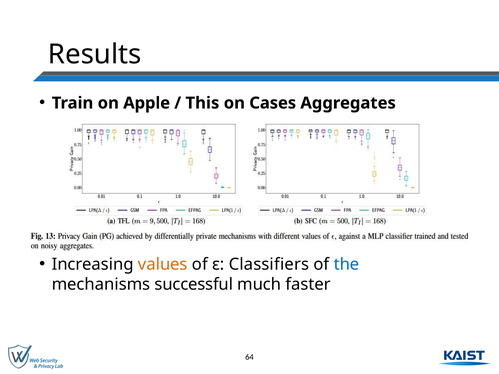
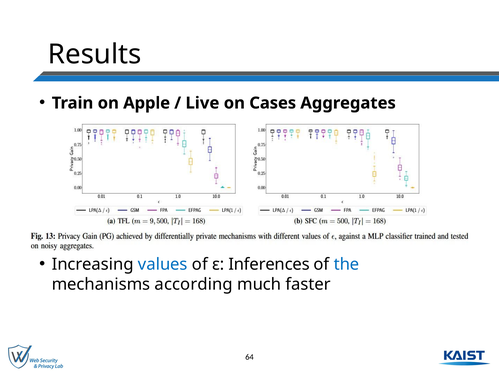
This: This -> Live
values colour: orange -> blue
Classifiers: Classifiers -> Inferences
successful: successful -> according
